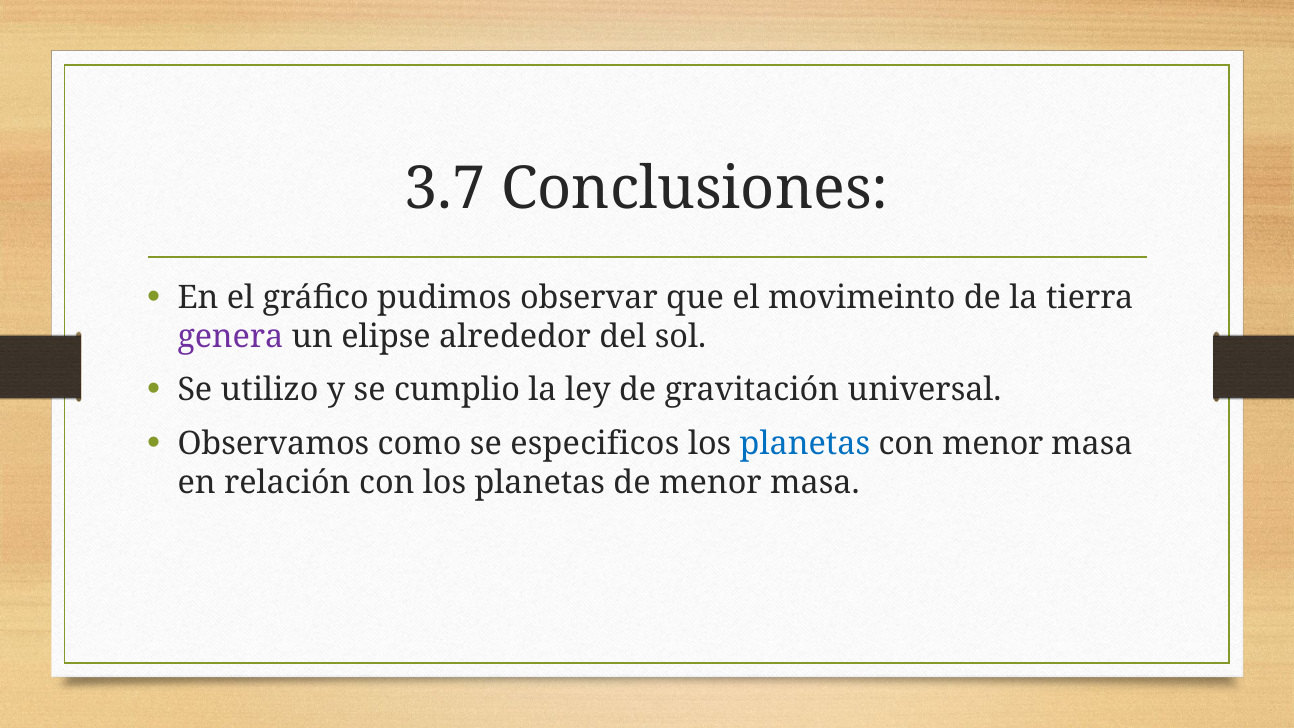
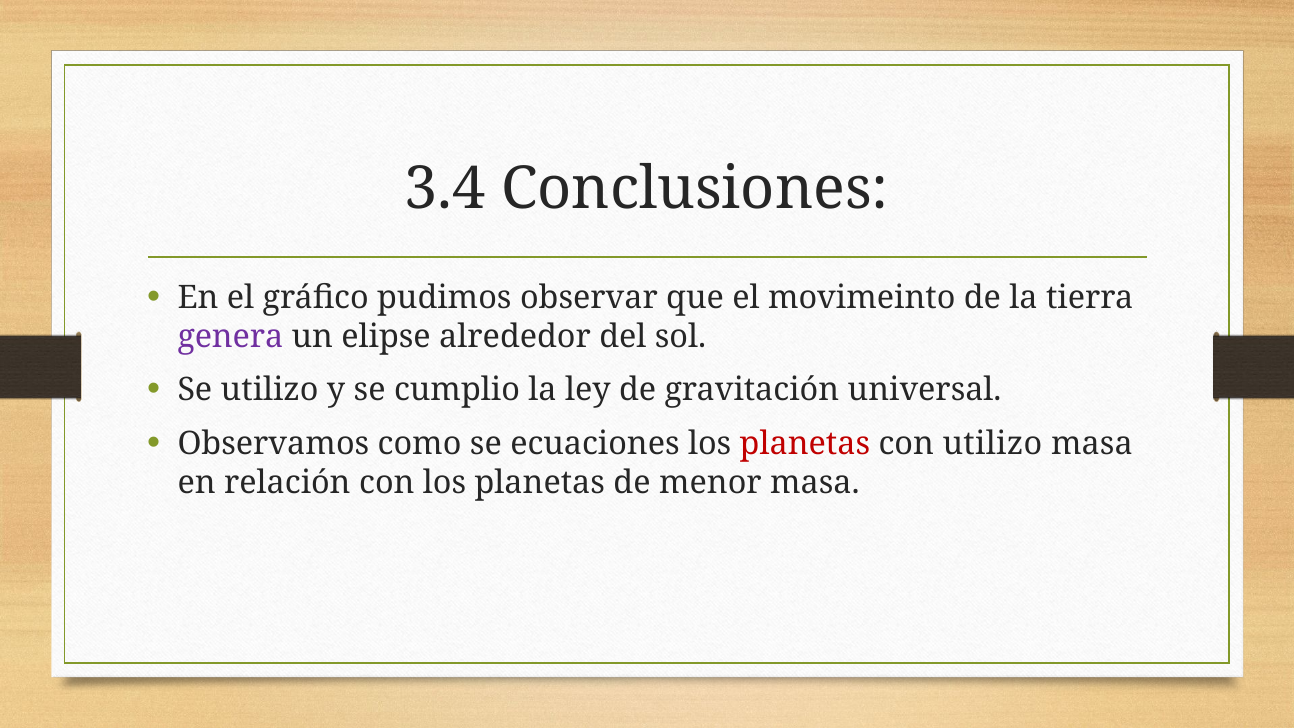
3.7: 3.7 -> 3.4
especificos: especificos -> ecuaciones
planetas at (805, 444) colour: blue -> red
con menor: menor -> utilizo
